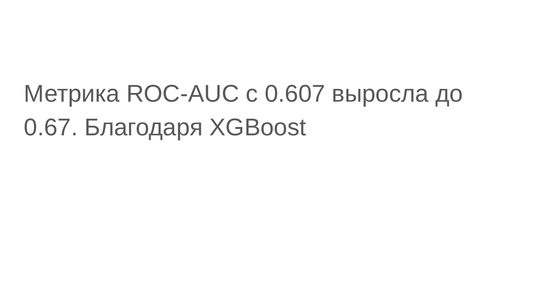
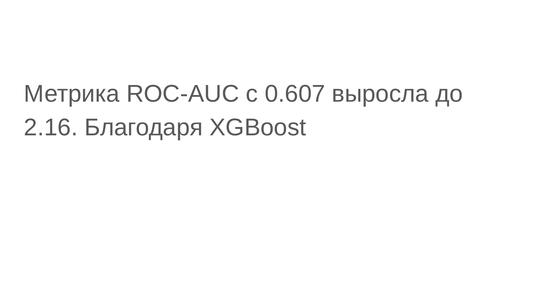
0.67: 0.67 -> 2.16
